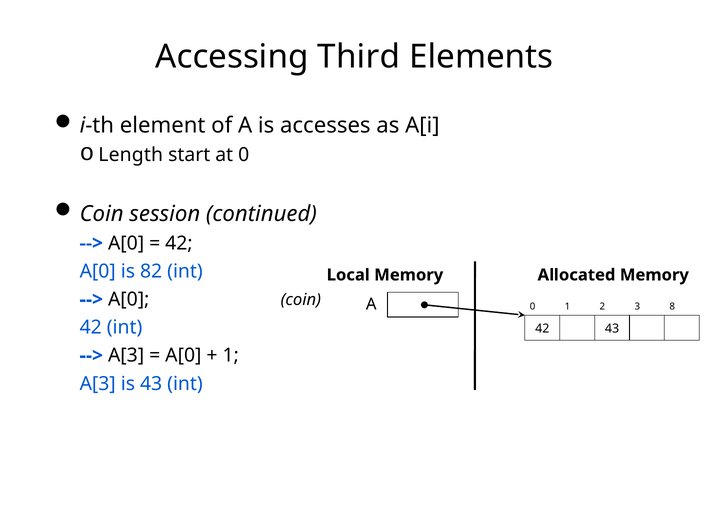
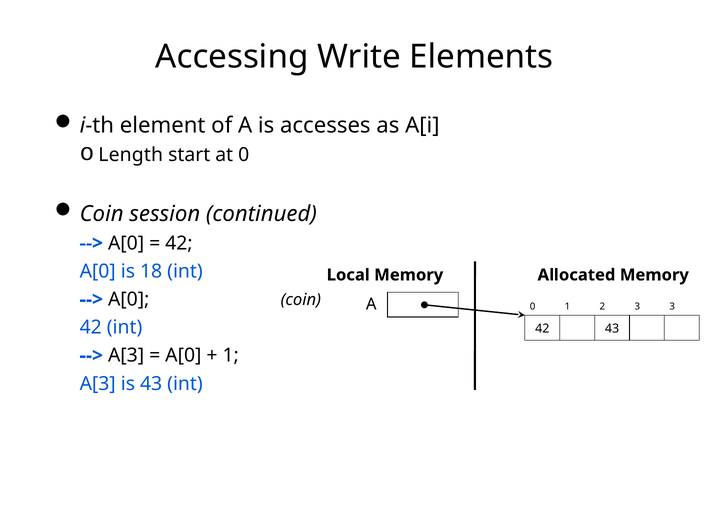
Third: Third -> Write
82: 82 -> 18
3 8: 8 -> 3
